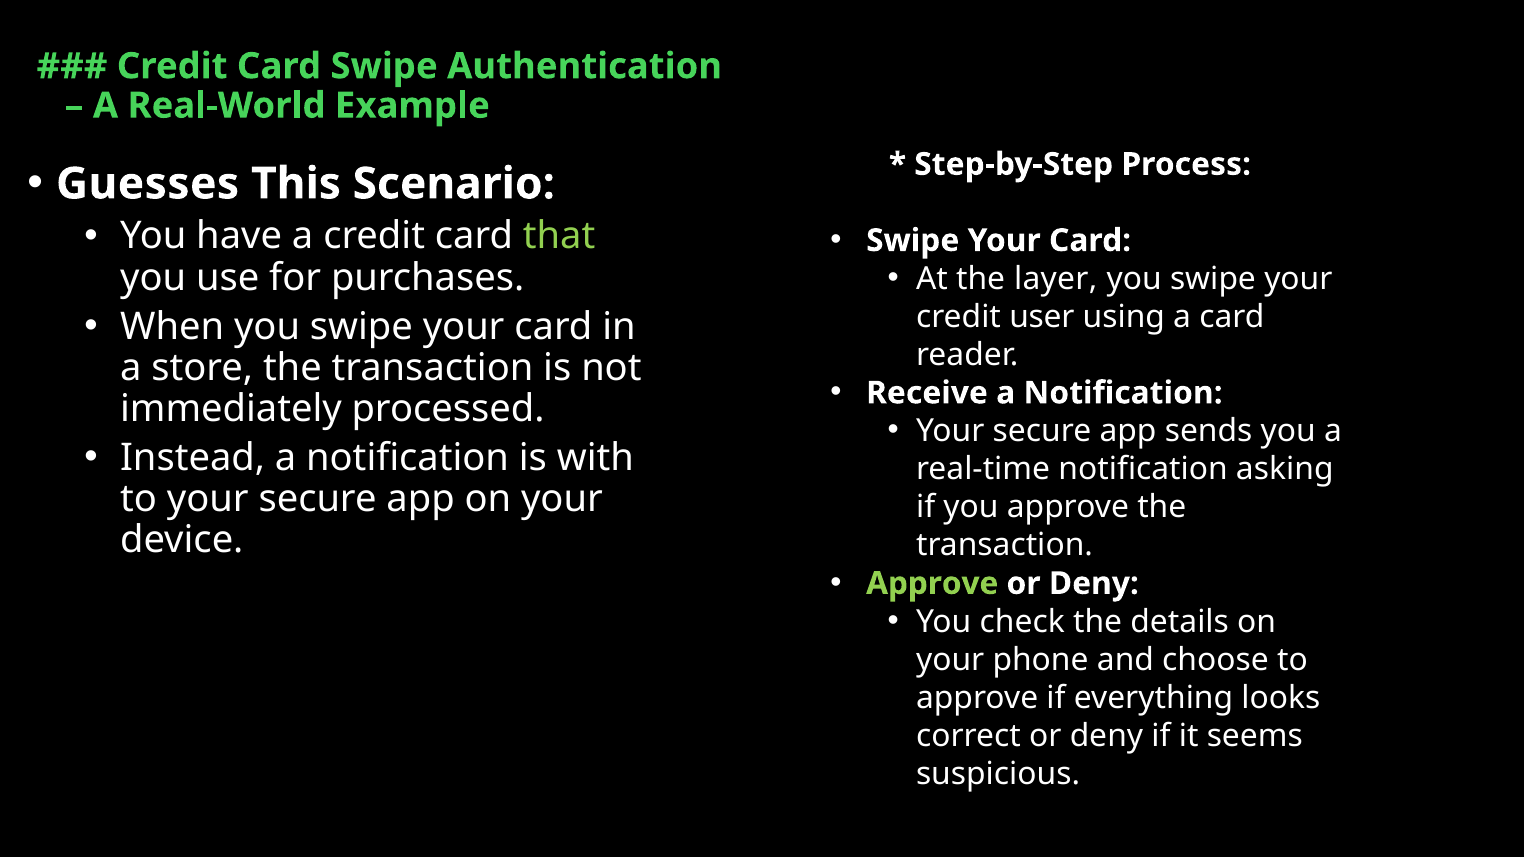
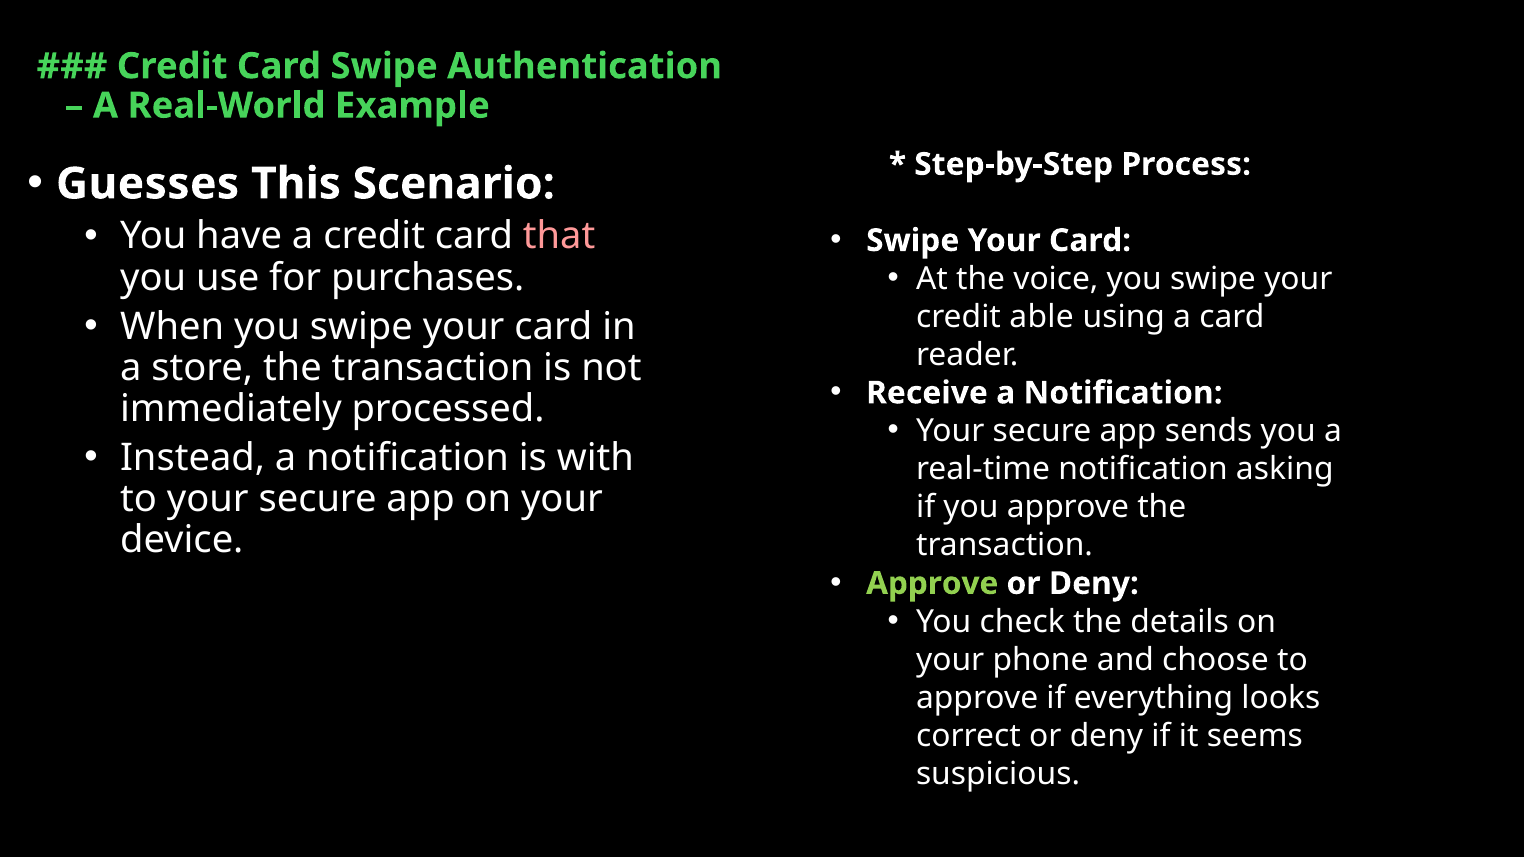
that colour: light green -> pink
layer: layer -> voice
user: user -> able
